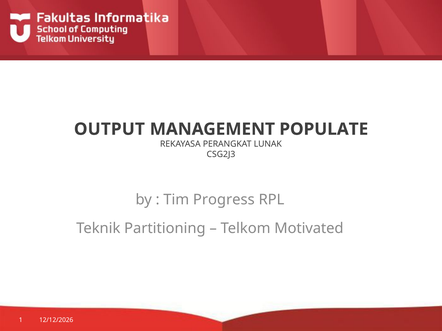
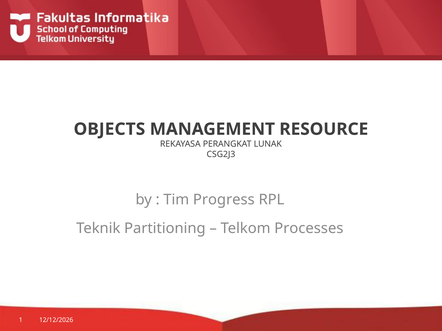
OUTPUT: OUTPUT -> OBJECTS
POPULATE: POPULATE -> RESOURCE
Motivated: Motivated -> Processes
